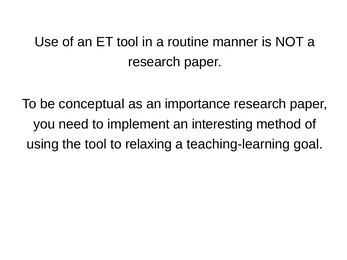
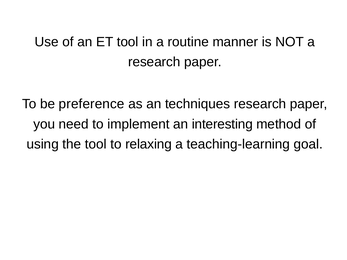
conceptual: conceptual -> preference
importance: importance -> techniques
